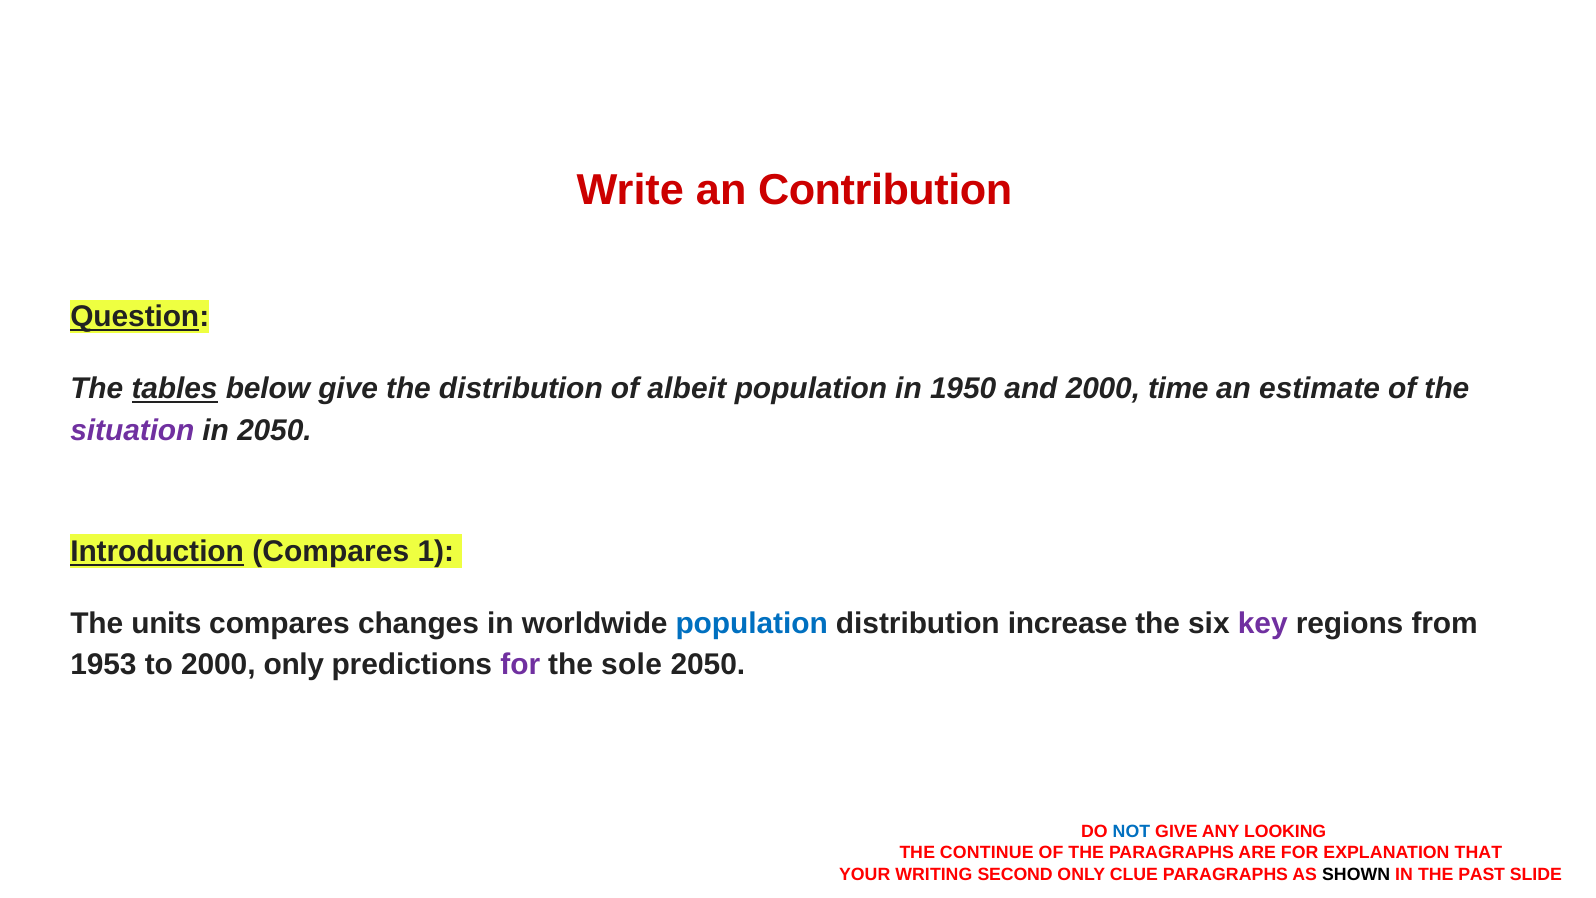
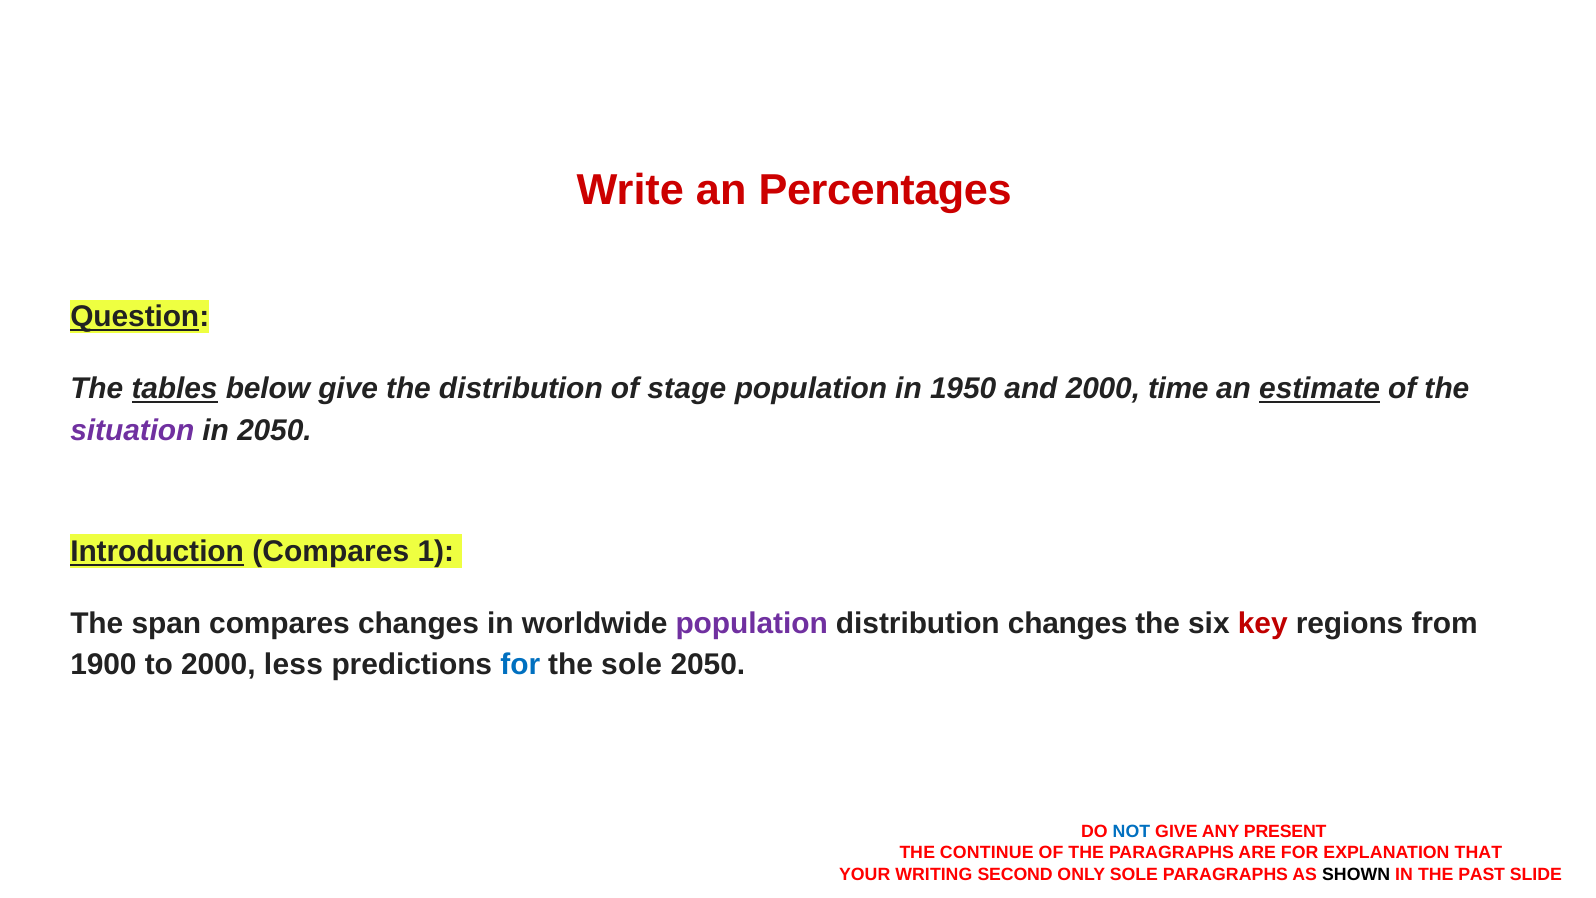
Contribution: Contribution -> Percentages
albeit: albeit -> stage
estimate underline: none -> present
units: units -> span
population at (752, 624) colour: blue -> purple
distribution increase: increase -> changes
key colour: purple -> red
1953: 1953 -> 1900
2000 only: only -> less
for at (520, 665) colour: purple -> blue
LOOKING: LOOKING -> PRESENT
ONLY CLUE: CLUE -> SOLE
